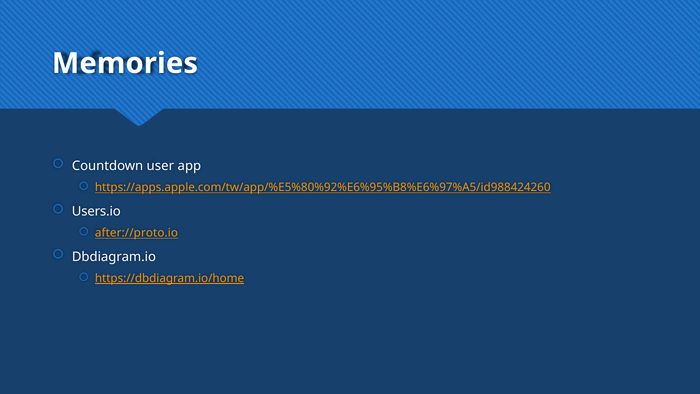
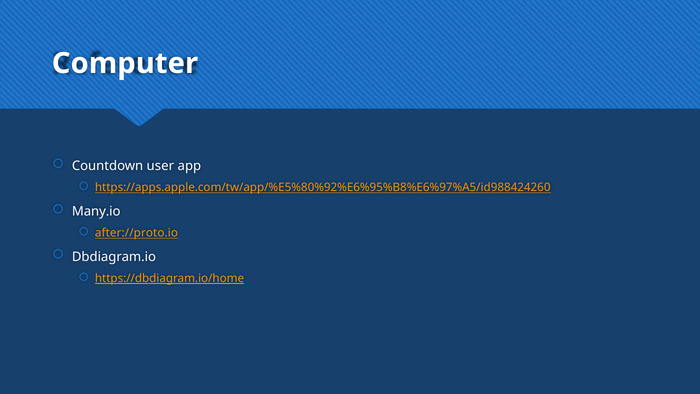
Memories: Memories -> Computer
Users.io: Users.io -> Many.io
